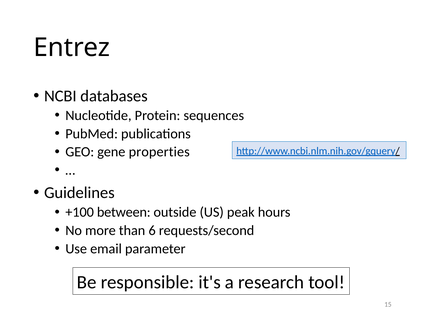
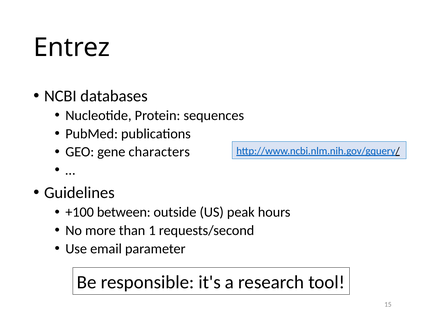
properties: properties -> characters
6: 6 -> 1
